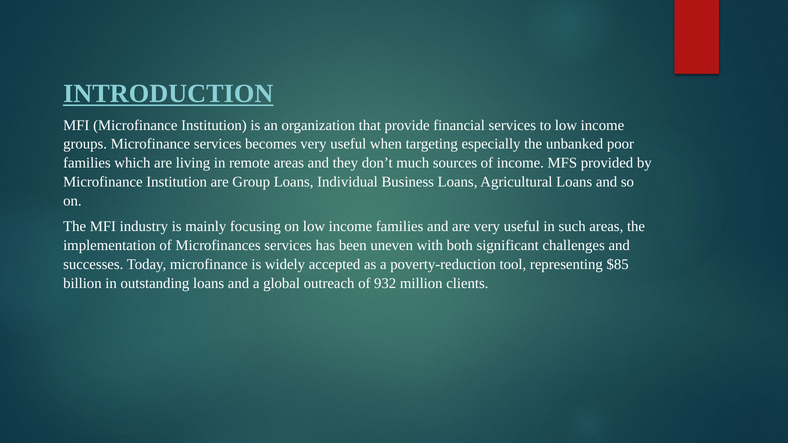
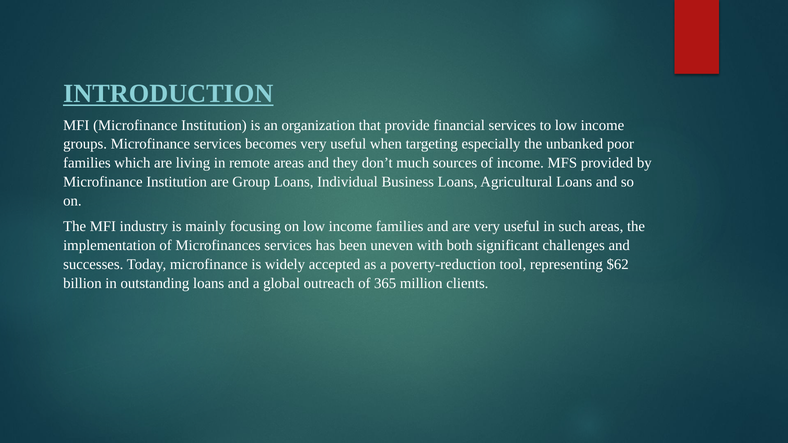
$85: $85 -> $62
932: 932 -> 365
